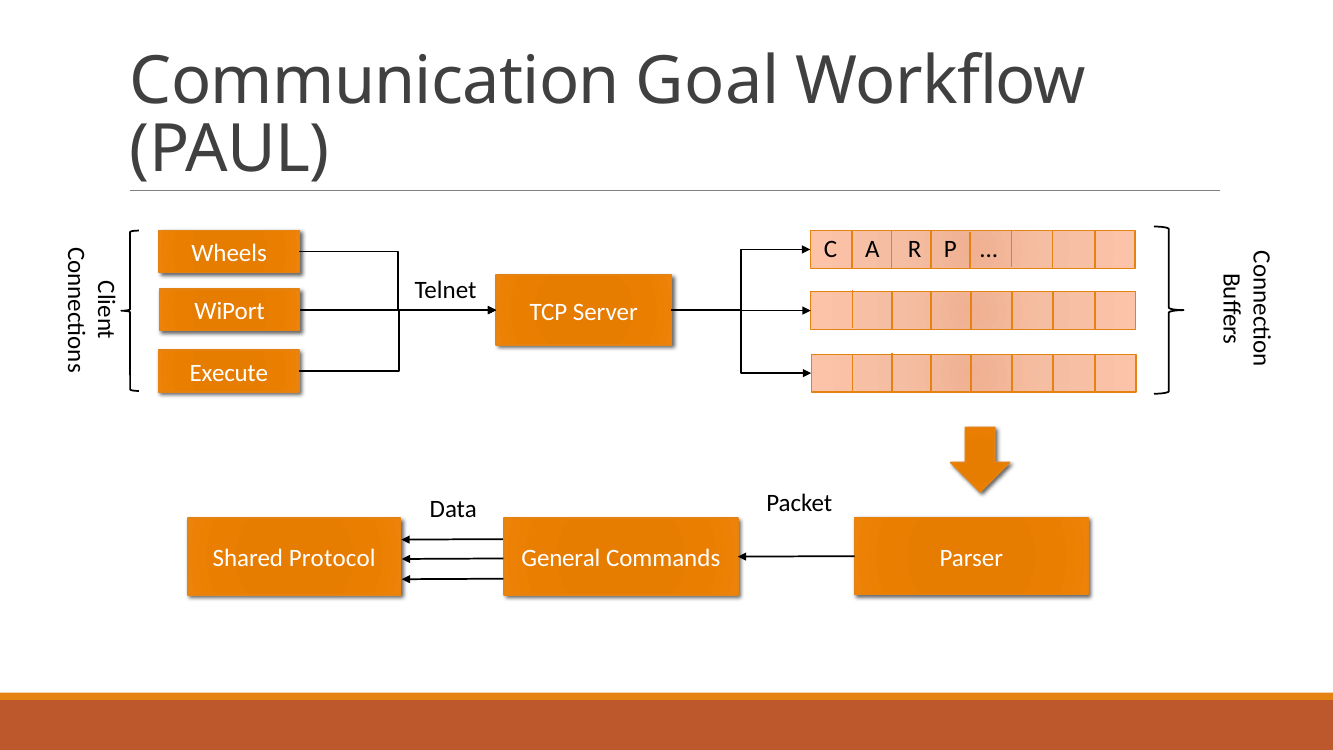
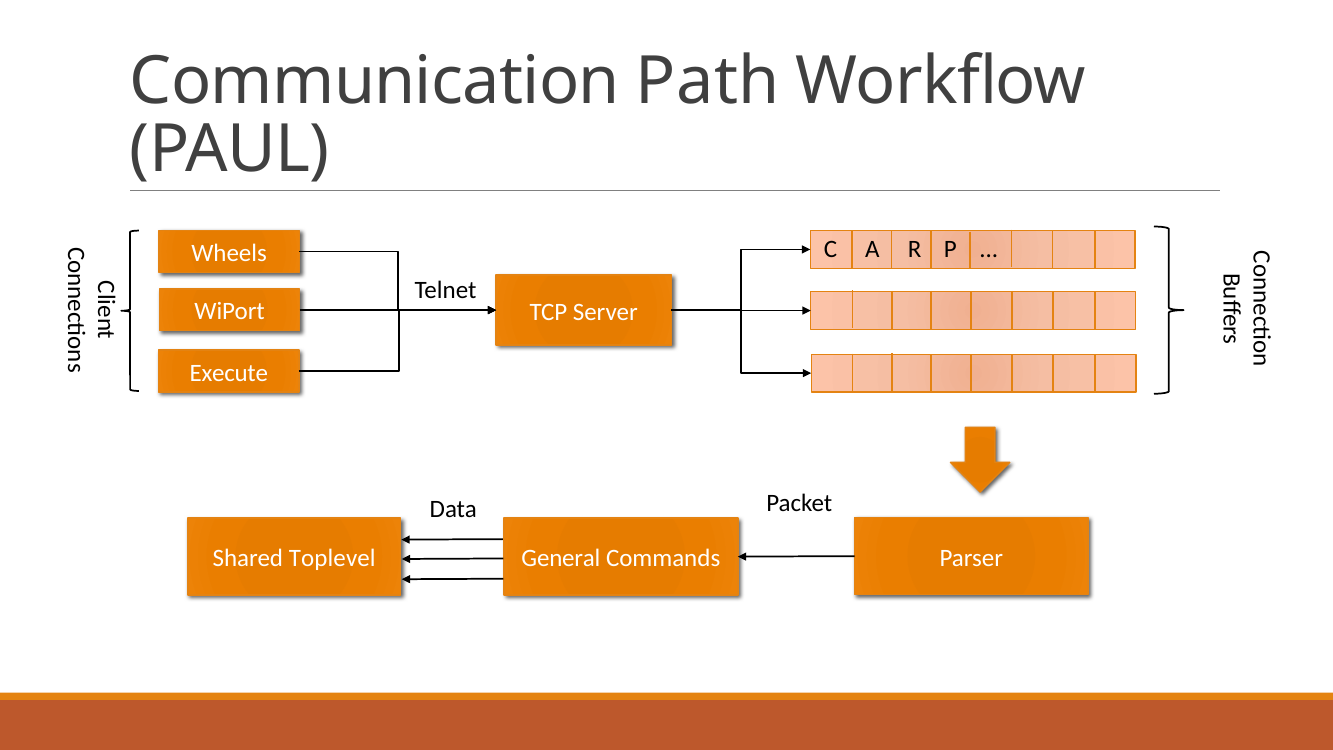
Goal: Goal -> Path
Protocol: Protocol -> Toplevel
